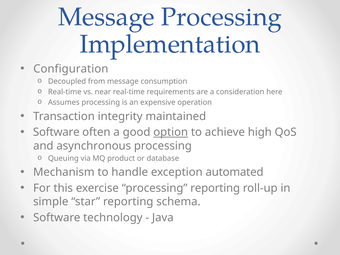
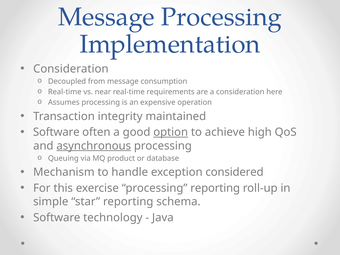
Configuration at (71, 69): Configuration -> Consideration
asynchronous underline: none -> present
automated: automated -> considered
